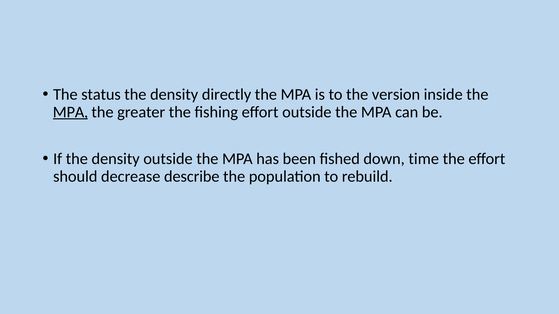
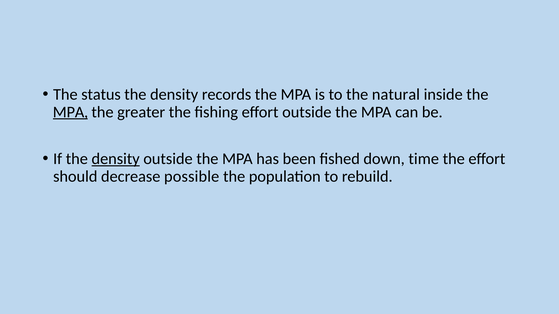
directly: directly -> records
version: version -> natural
density at (116, 159) underline: none -> present
describe: describe -> possible
